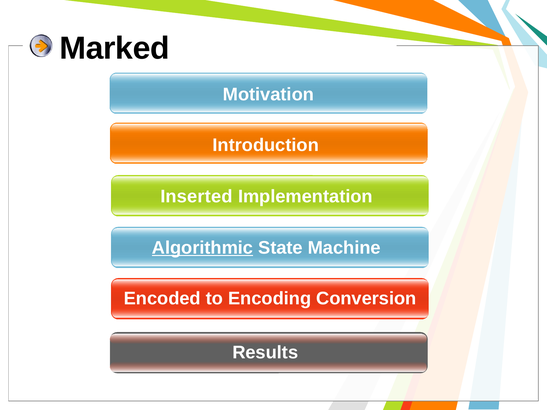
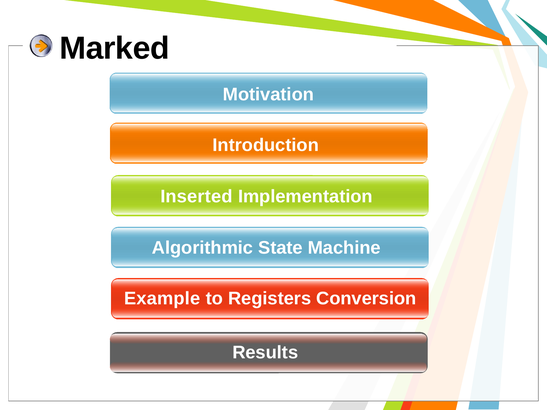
Algorithmic underline: present -> none
Encoded: Encoded -> Example
Encoding: Encoding -> Registers
